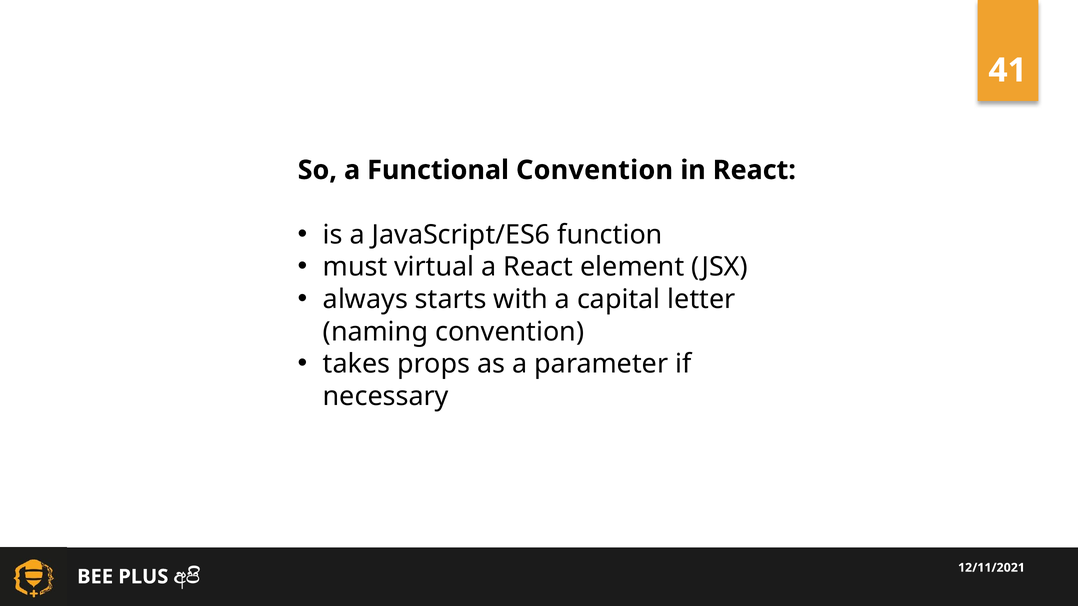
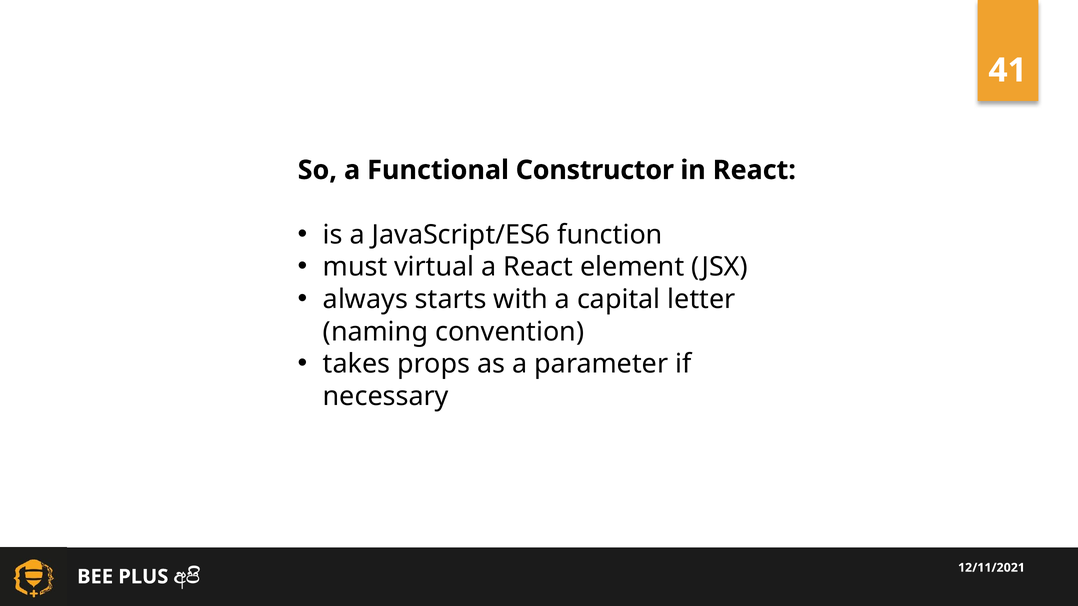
Functional Convention: Convention -> Constructor
